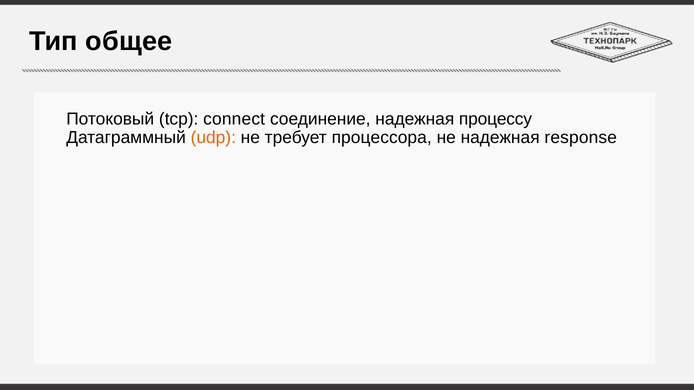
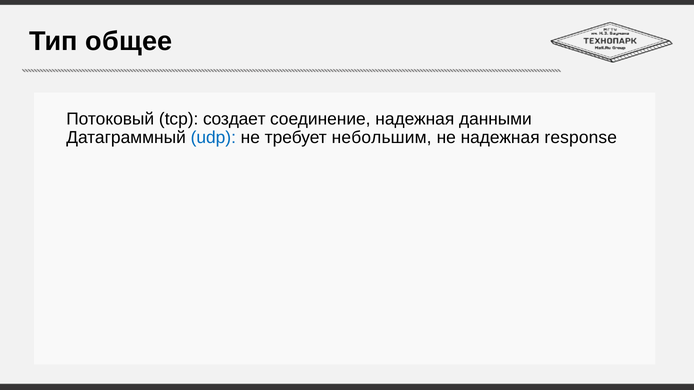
connect: connect -> создает
процессу: процессу -> данными
udp colour: orange -> blue
процессора: процессора -> небольшим
